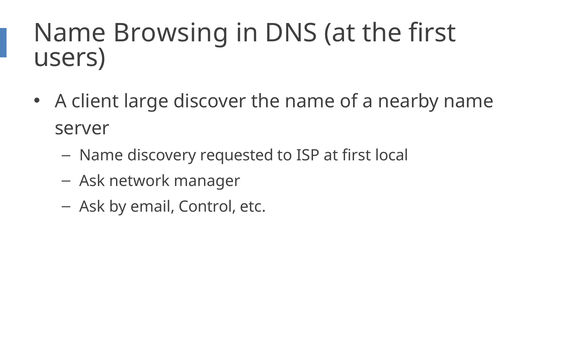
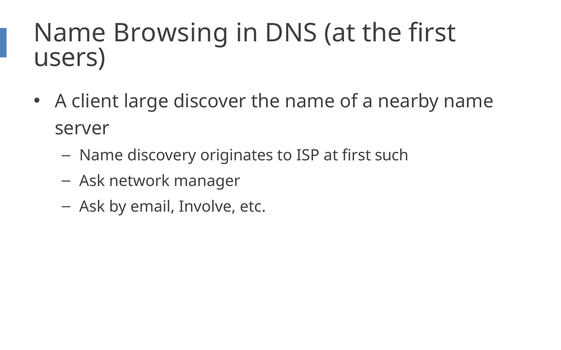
requested: requested -> originates
local: local -> such
Control: Control -> Involve
